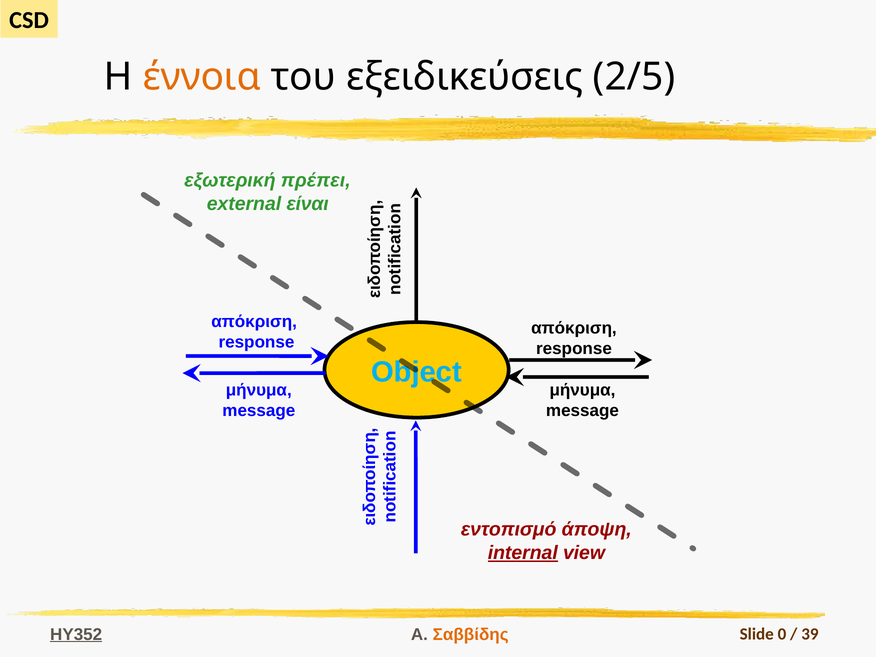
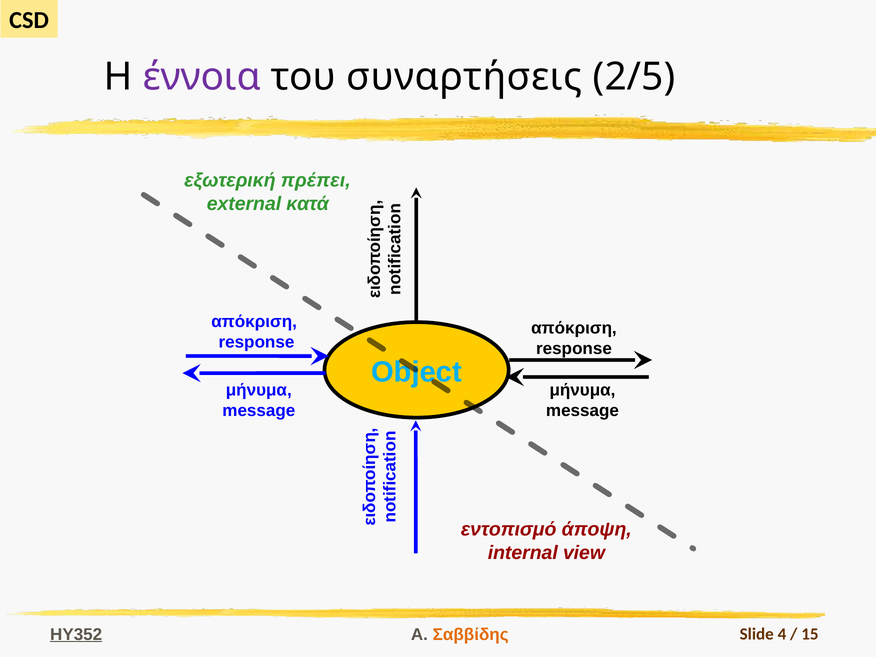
έννοια colour: orange -> purple
εξειδικεύσεις: εξειδικεύσεις -> συναρτήσεις
είναι: είναι -> κατά
internal underline: present -> none
0: 0 -> 4
39: 39 -> 15
